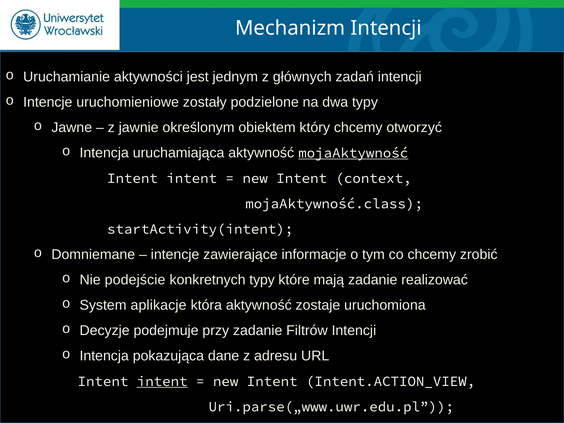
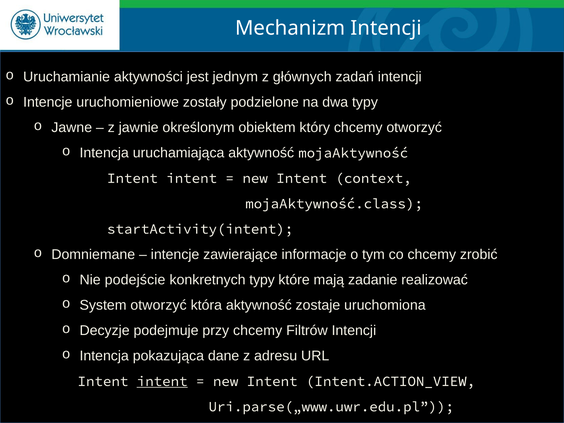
mojaAktywność underline: present -> none
System aplikacje: aplikacje -> otworzyć
przy zadanie: zadanie -> chcemy
